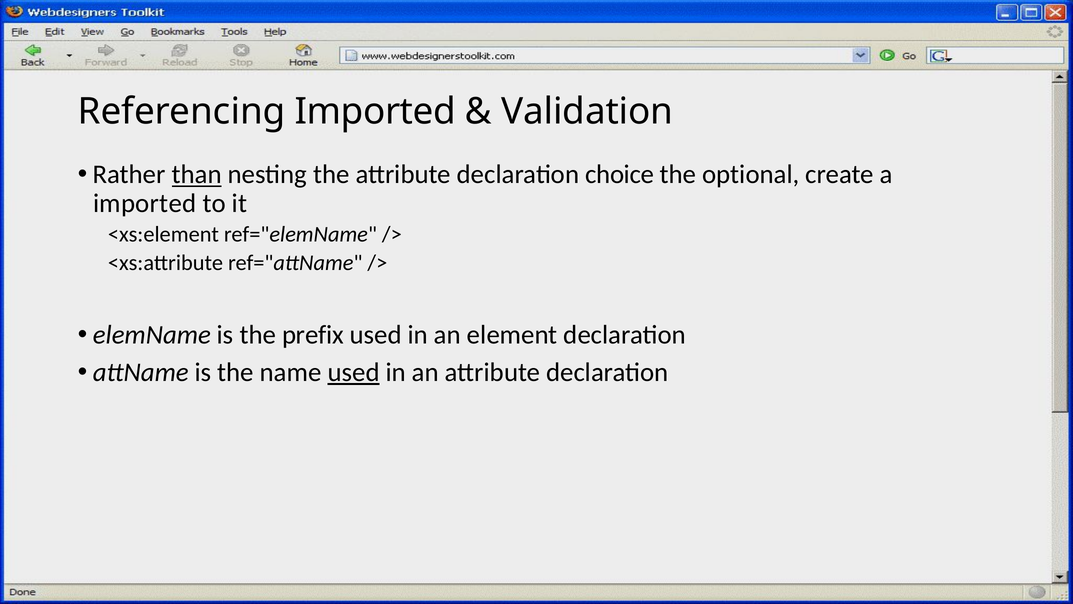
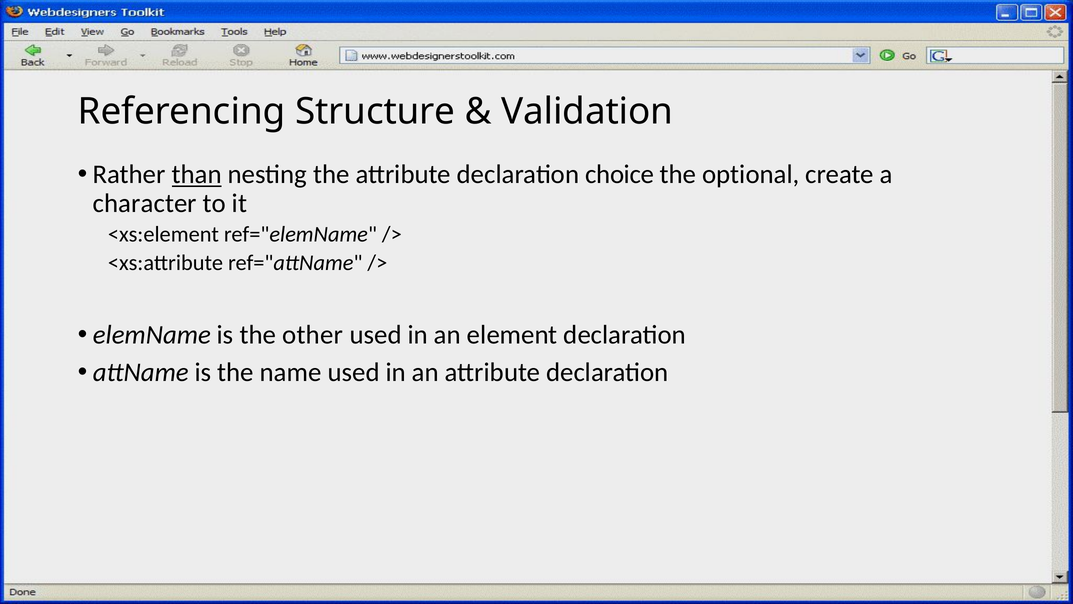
Referencing Imported: Imported -> Structure
imported at (145, 203): imported -> character
prefix: prefix -> other
used at (354, 372) underline: present -> none
